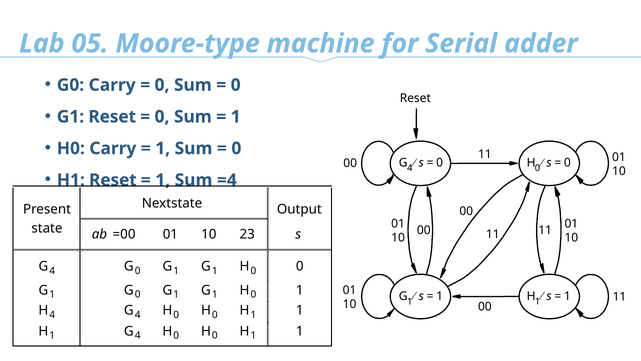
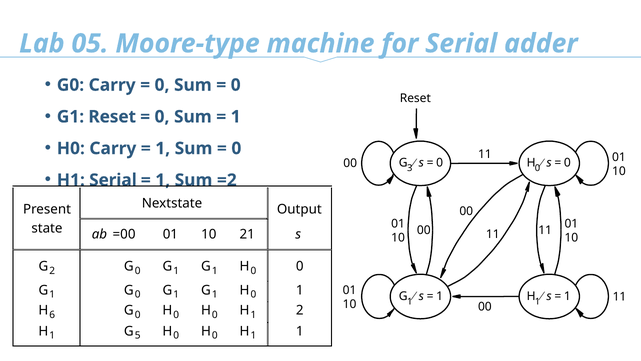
4 at (410, 168): 4 -> 3
H1 Reset: Reset -> Serial
=4: =4 -> =2
23: 23 -> 21
4 at (52, 270): 4 -> 2
H 4: 4 -> 6
4 at (138, 315): 4 -> 0
1 at (300, 310): 1 -> 2
1 G 4: 4 -> 5
